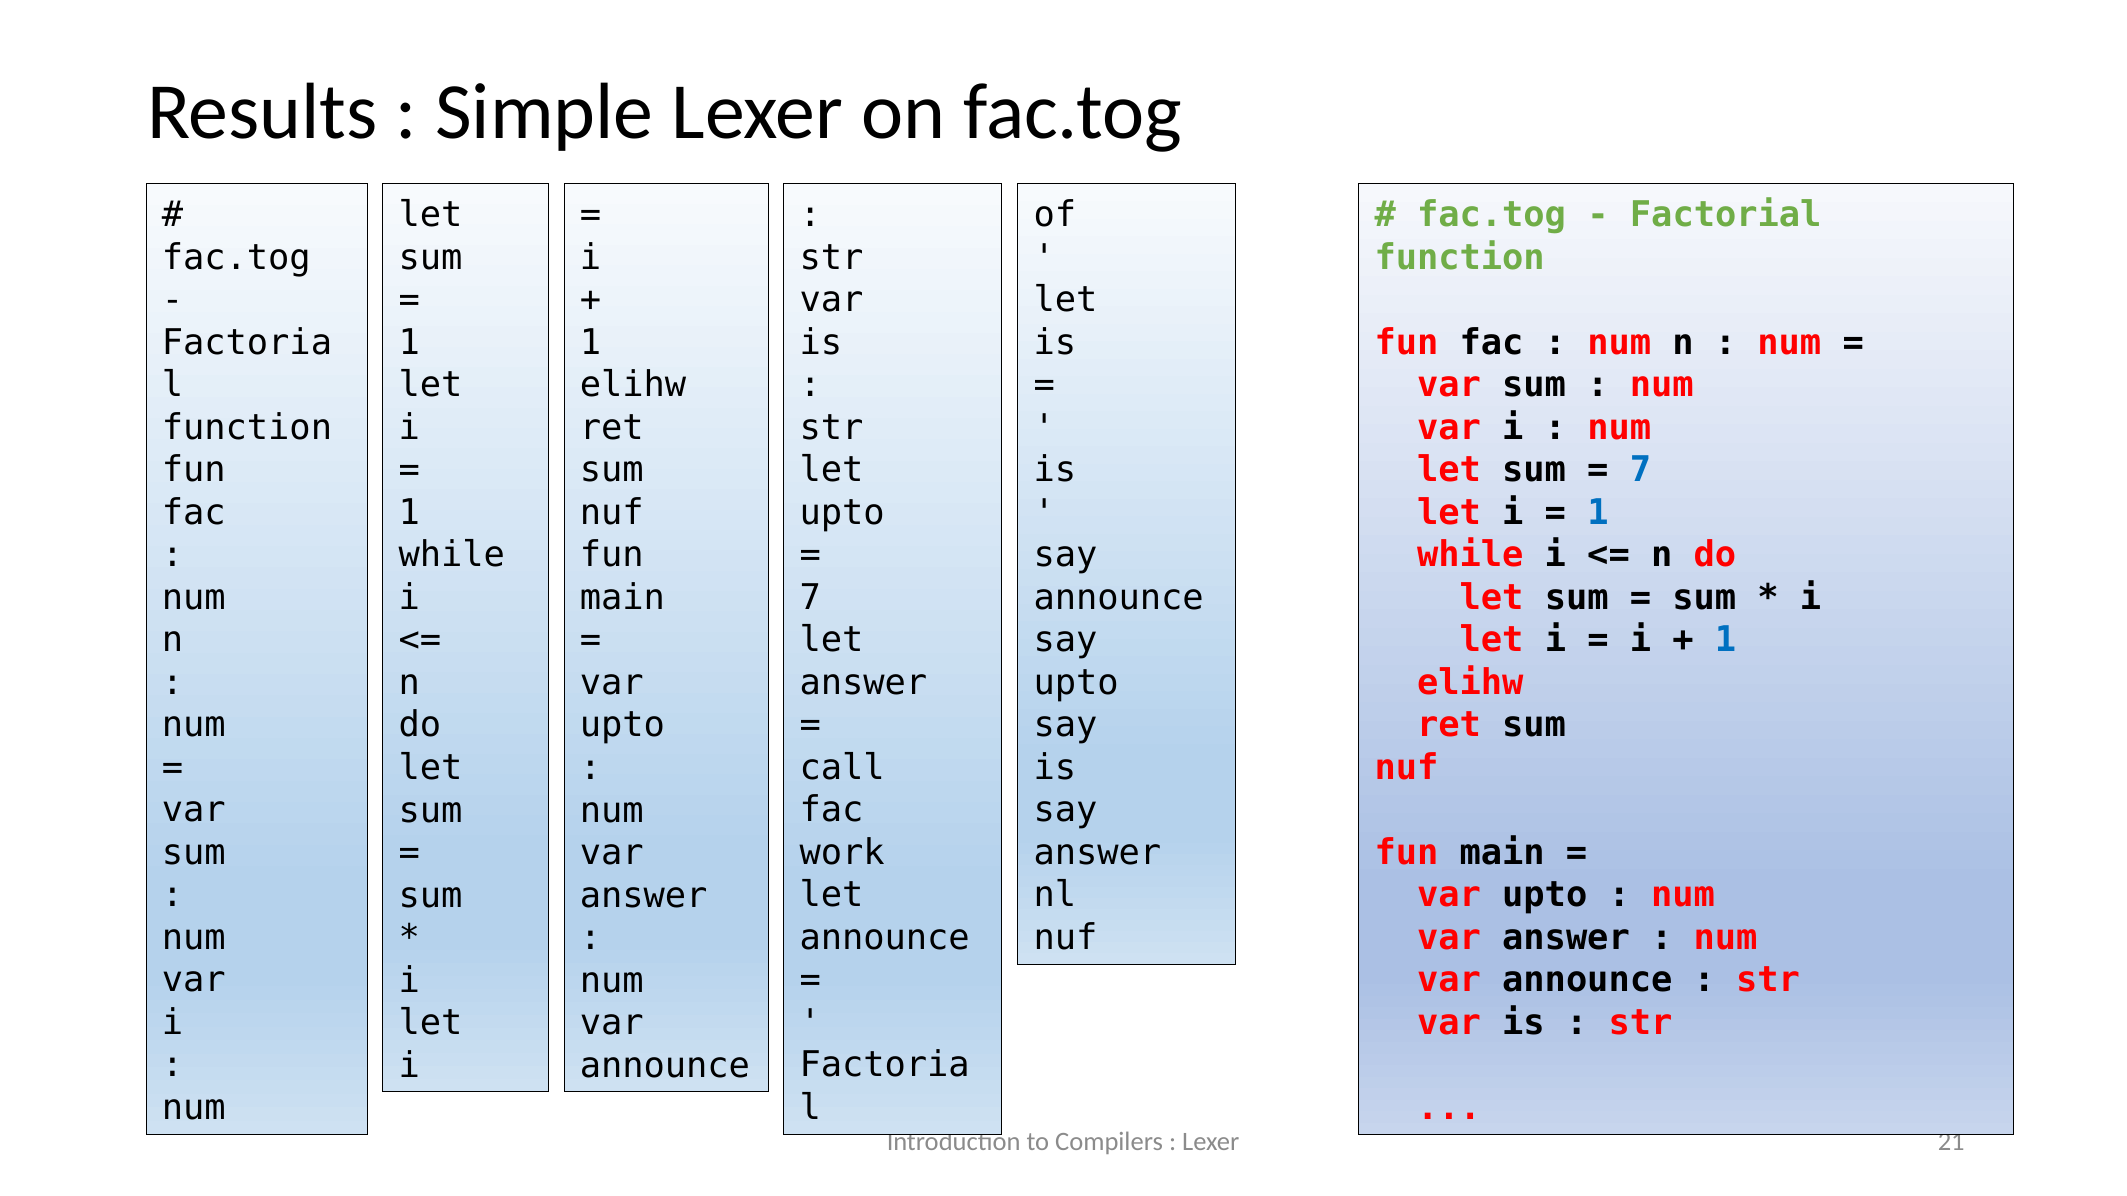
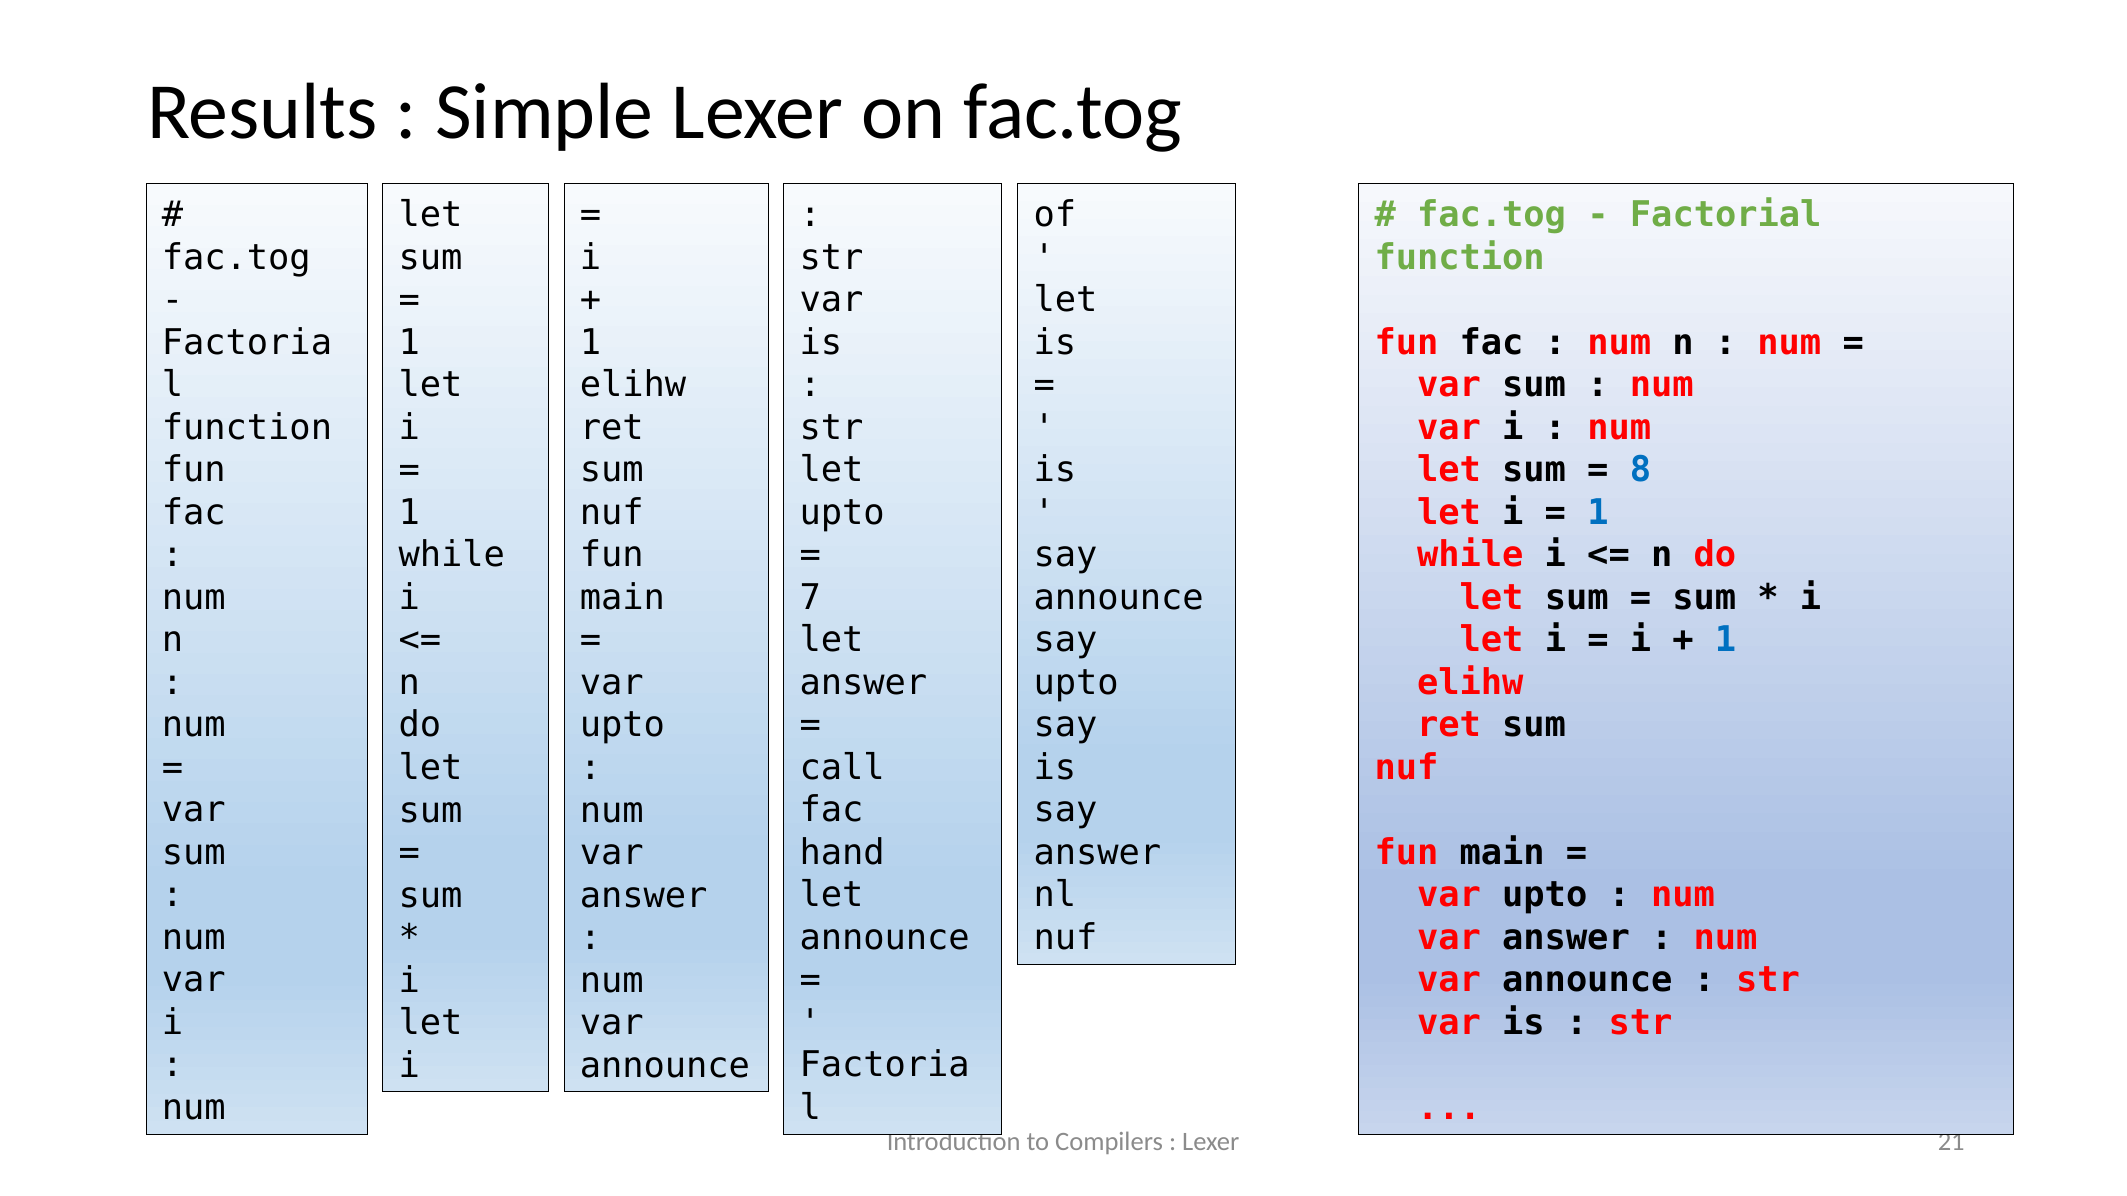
7 at (1641, 470): 7 -> 8
work: work -> hand
